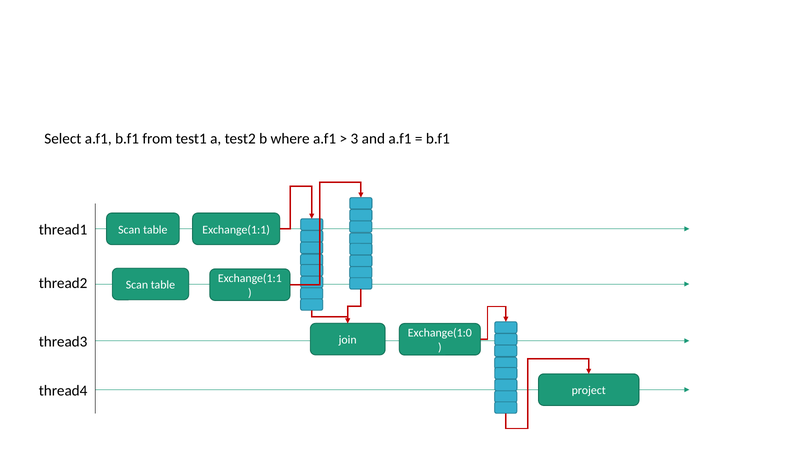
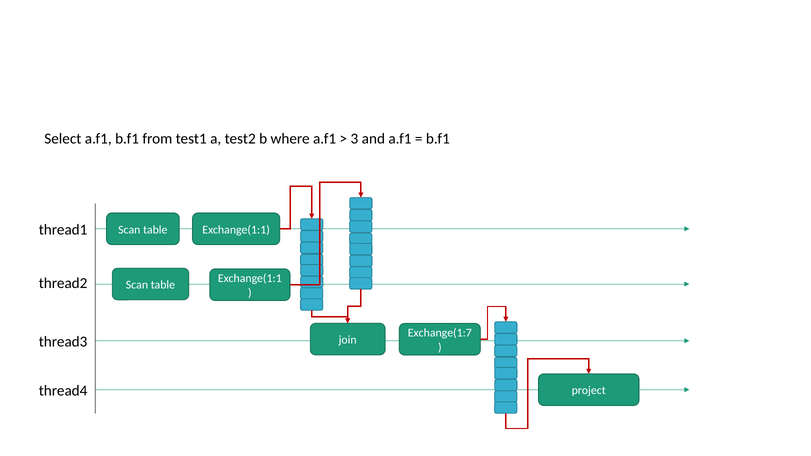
Exchange(1:0: Exchange(1:0 -> Exchange(1:7
